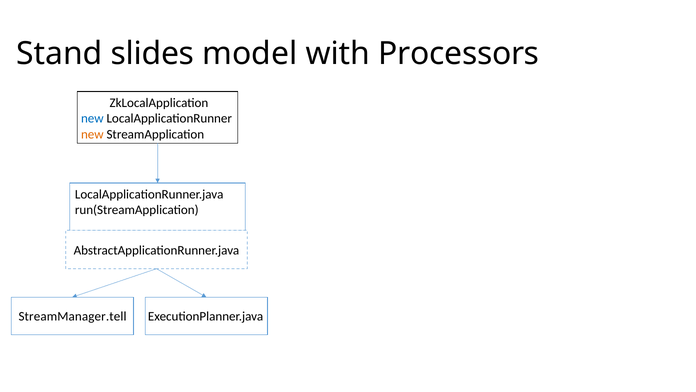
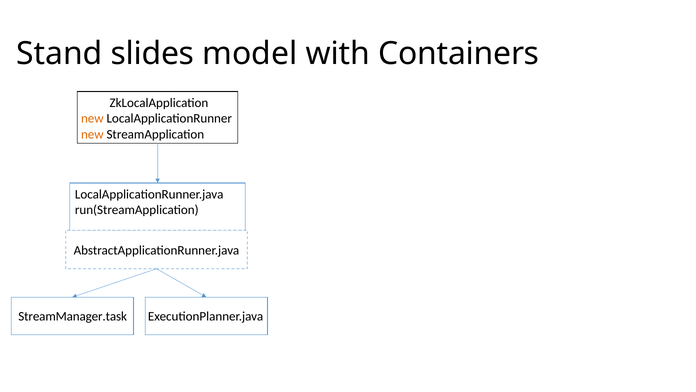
Processors: Processors -> Containers
new at (92, 118) colour: blue -> orange
StreamManager.tell: StreamManager.tell -> StreamManager.task
